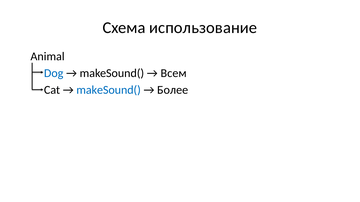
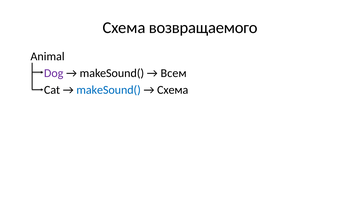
использование: использование -> возвращаемого
Dog colour: blue -> purple
Более at (173, 90): Более -> Схема
